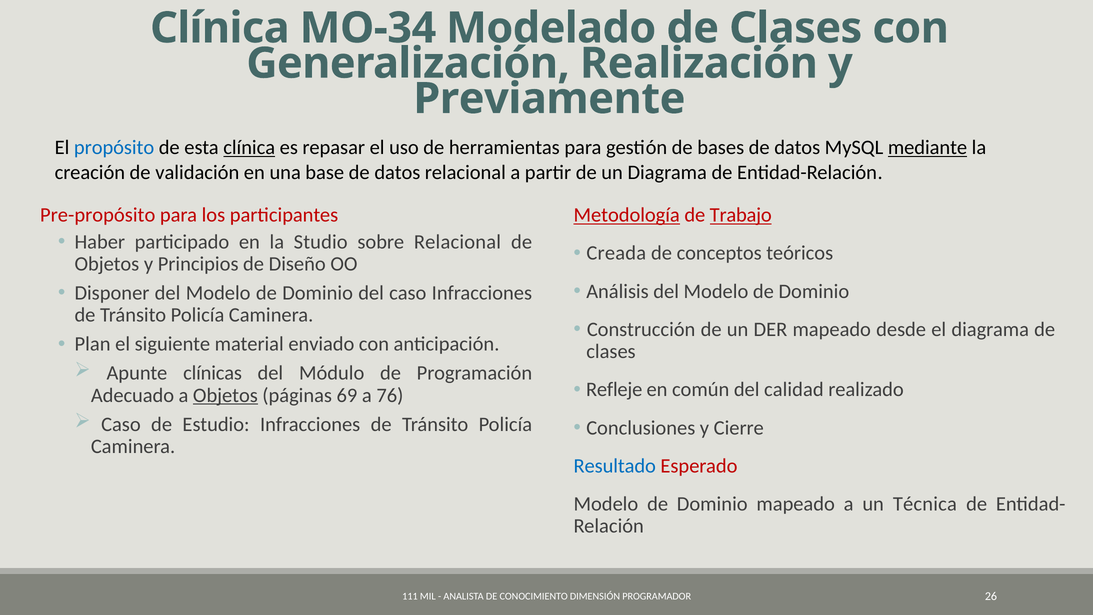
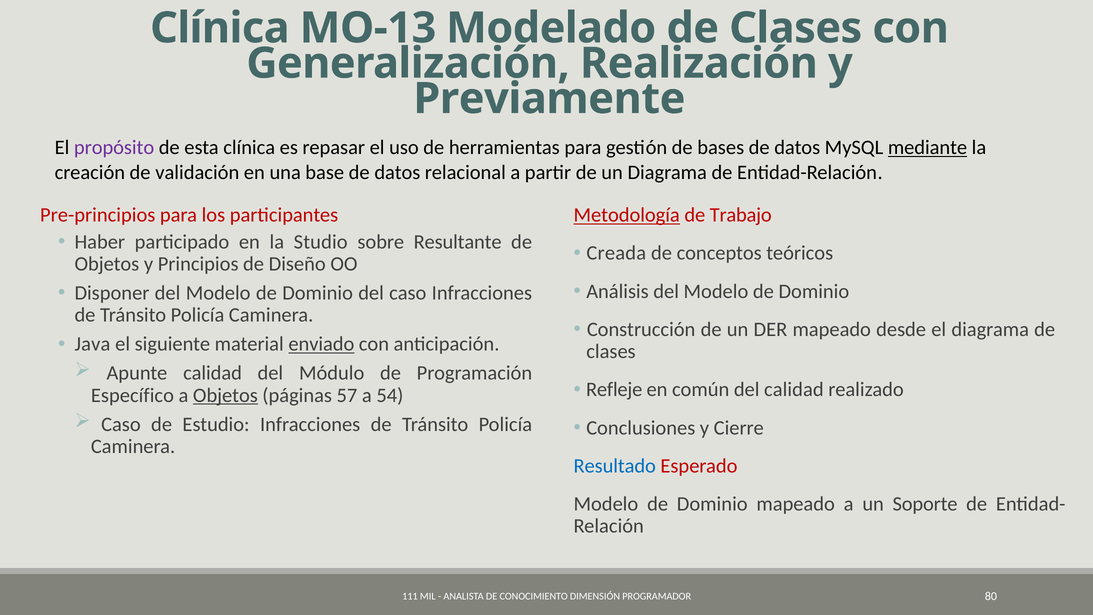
MO-34: MO-34 -> MO-13
propósito colour: blue -> purple
clínica at (249, 148) underline: present -> none
Pre-propósito: Pre-propósito -> Pre-principios
Trabajo underline: present -> none
sobre Relacional: Relacional -> Resultante
Plan: Plan -> Java
enviado underline: none -> present
Apunte clínicas: clínicas -> calidad
Adecuado: Adecuado -> Específico
69: 69 -> 57
76: 76 -> 54
Técnica: Técnica -> Soporte
26: 26 -> 80
